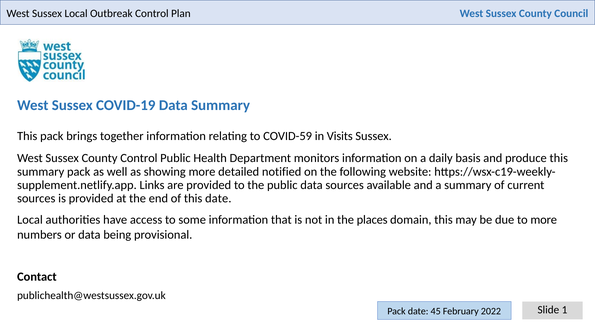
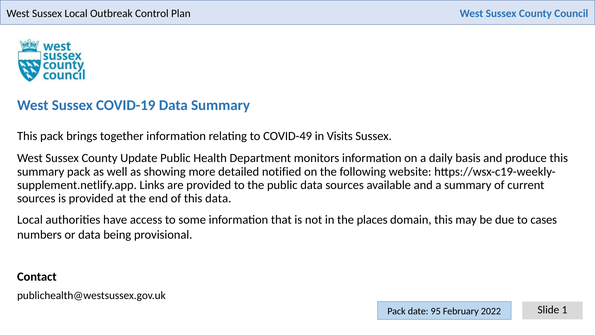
COVID-59: COVID-59 -> COVID-49
County Control: Control -> Update
this date: date -> data
to more: more -> cases
45: 45 -> 95
